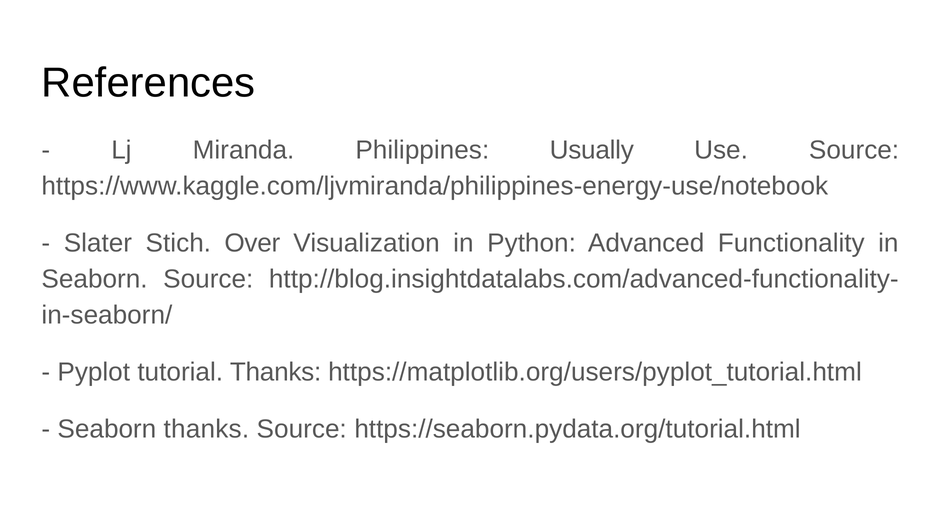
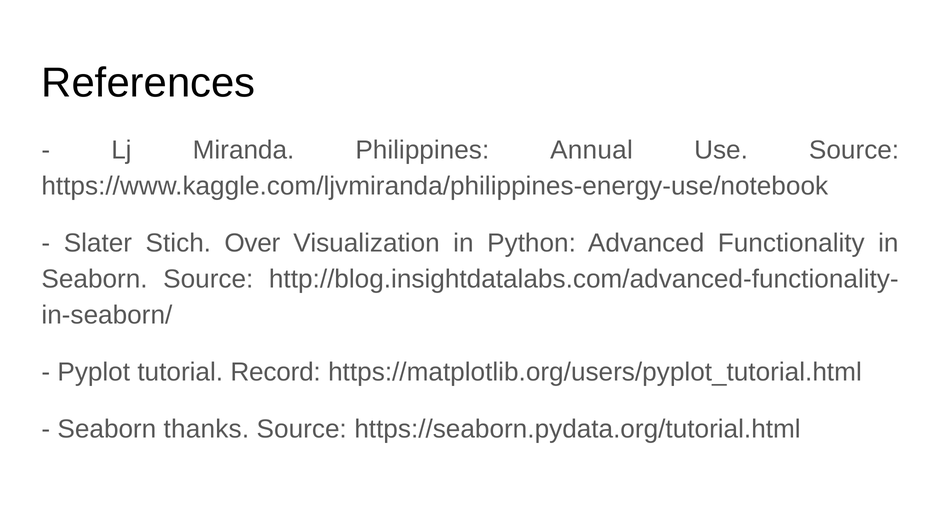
Usually: Usually -> Annual
tutorial Thanks: Thanks -> Record
